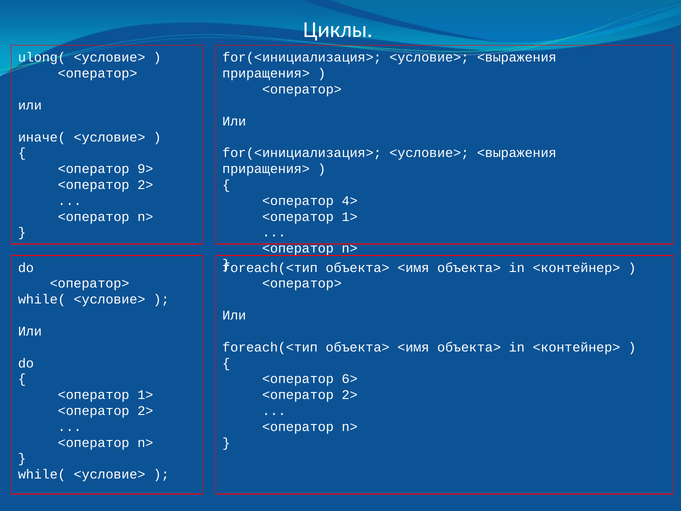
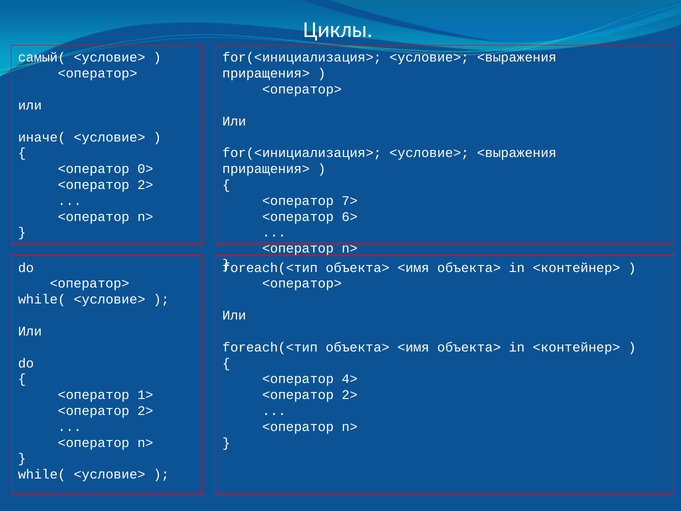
ulong(: ulong( -> самый(
9>: 9> -> 0>
4>: 4> -> 7>
1> at (350, 217): 1> -> 6>
6>: 6> -> 4>
